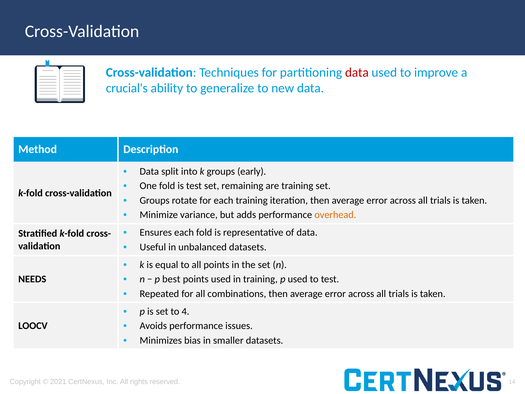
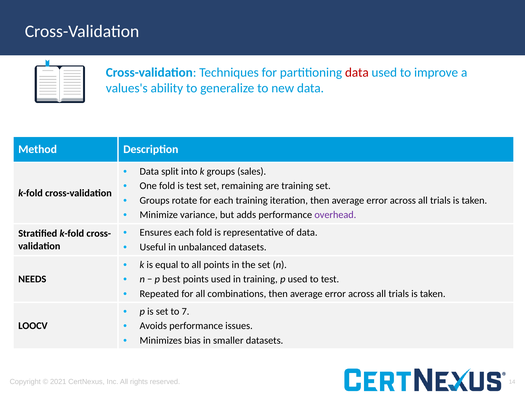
crucial's: crucial's -> values's
early: early -> sales
overhead colour: orange -> purple
4: 4 -> 7
